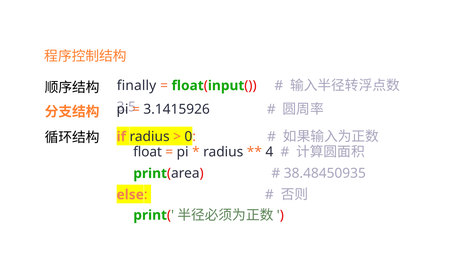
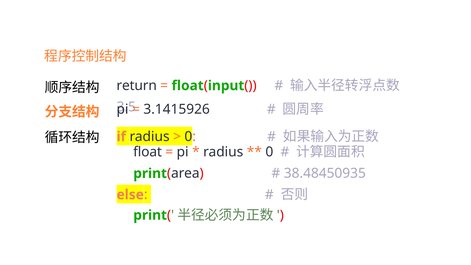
finally: finally -> return
4 at (269, 152): 4 -> 0
